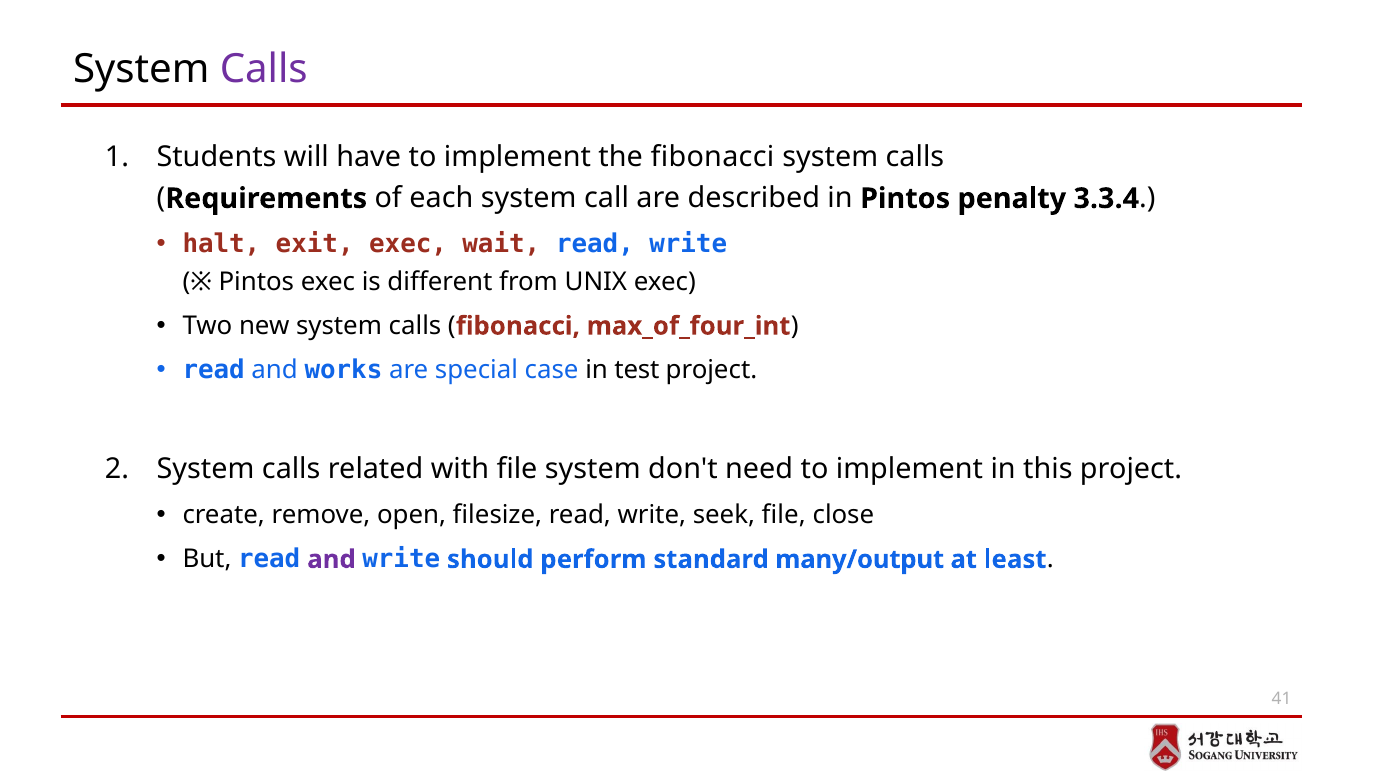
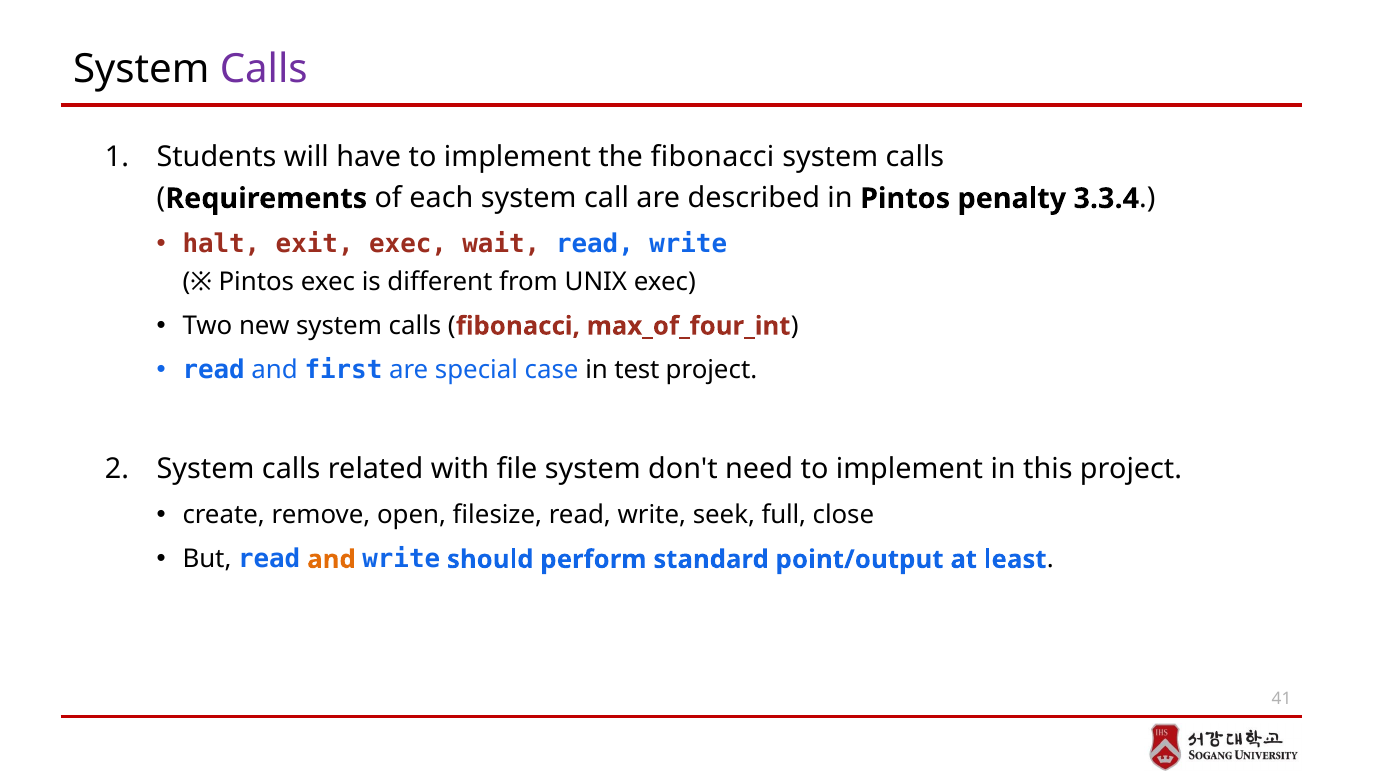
works: works -> first
seek file: file -> full
and at (331, 559) colour: purple -> orange
many/output: many/output -> point/output
